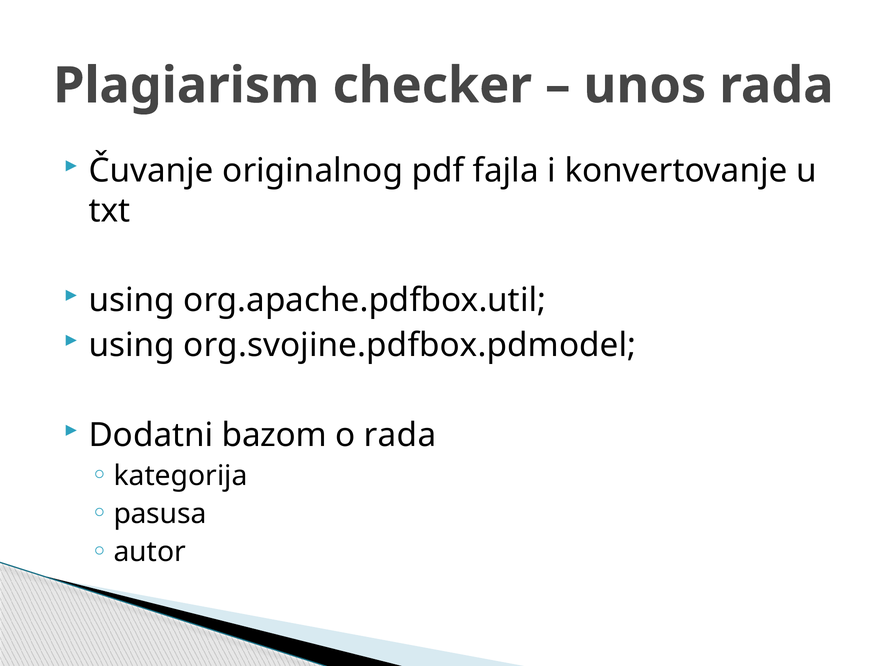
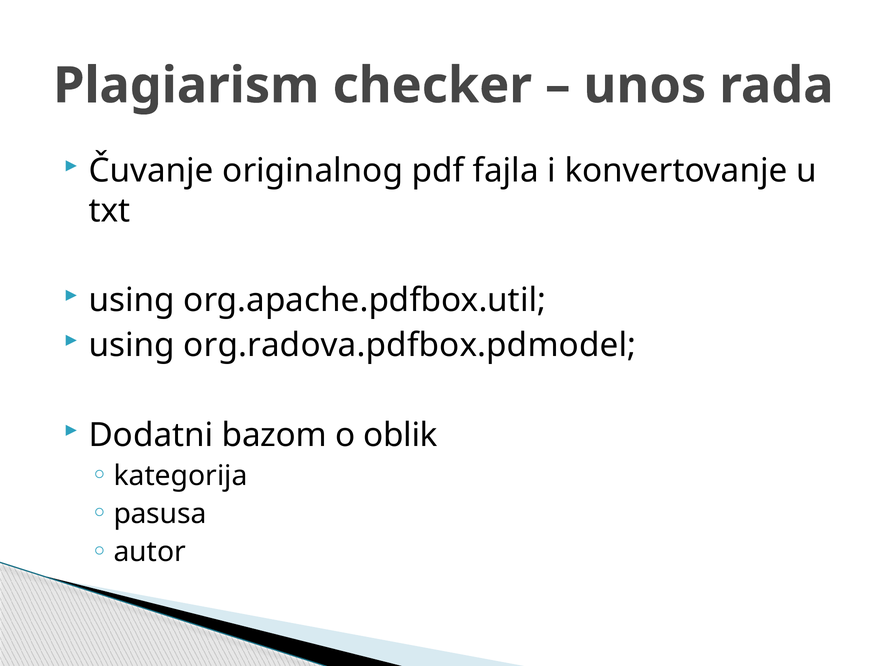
org.svojine.pdfbox.pdmodel: org.svojine.pdfbox.pdmodel -> org.radova.pdfbox.pdmodel
o rada: rada -> oblik
